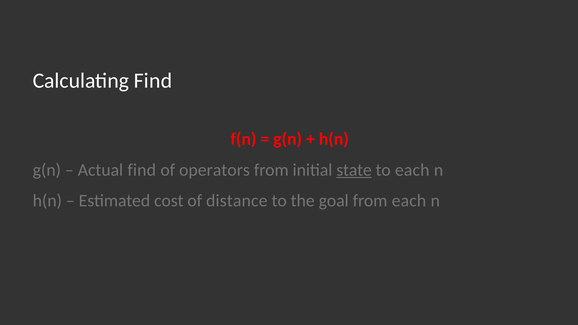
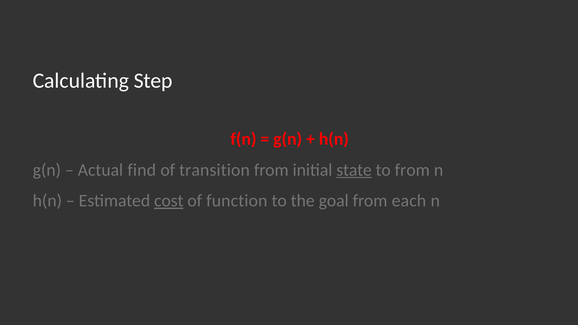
Calculating Find: Find -> Step
operators: operators -> transition
to each: each -> from
cost underline: none -> present
distance: distance -> function
